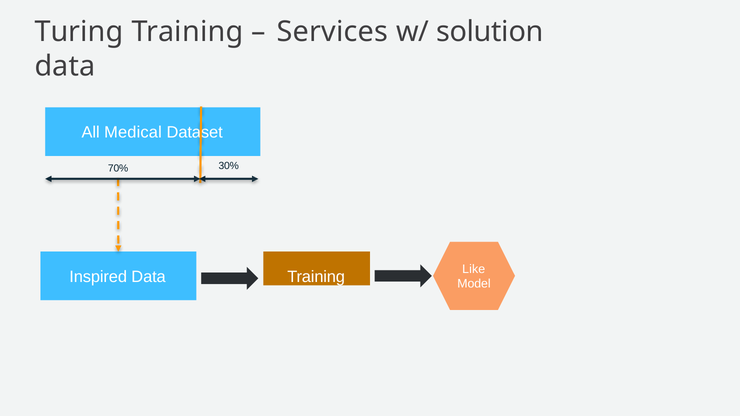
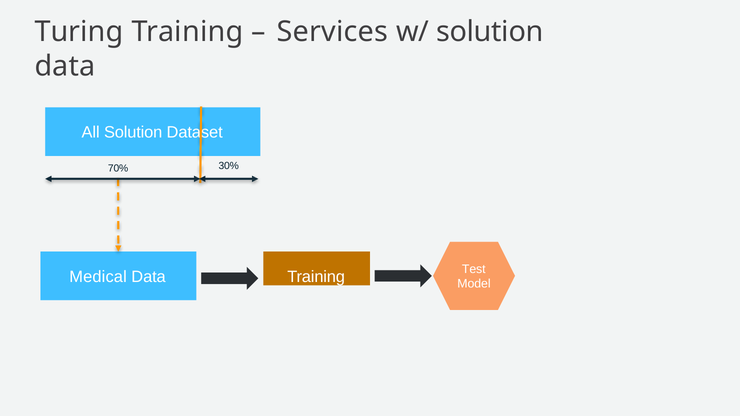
All Medical: Medical -> Solution
Inspired: Inspired -> Medical
Like: Like -> Test
